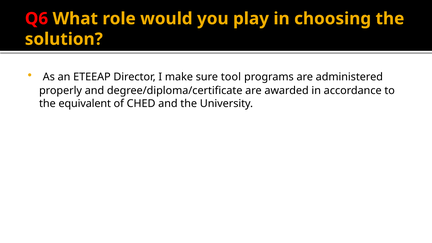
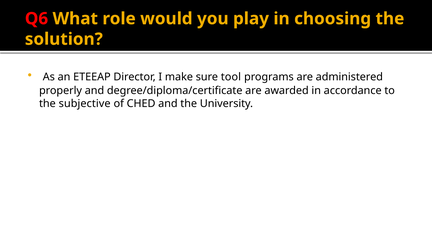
equivalent: equivalent -> subjective
